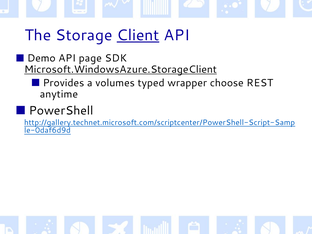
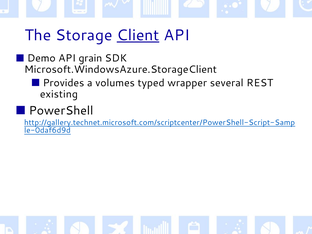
page: page -> grain
Microsoft.WindowsAzure.StorageClient underline: present -> none
choose: choose -> several
anytime: anytime -> existing
